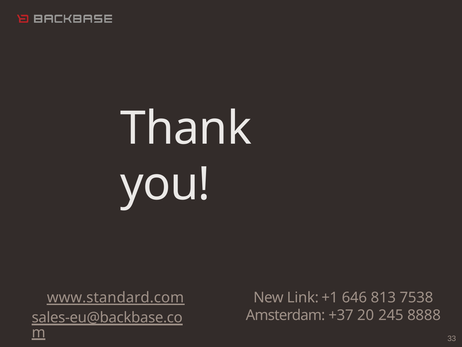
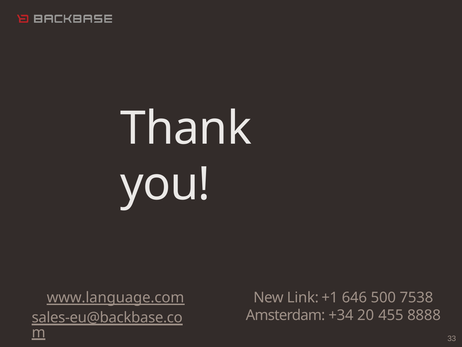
www.standard.com: www.standard.com -> www.language.com
813: 813 -> 500
+37: +37 -> +34
245: 245 -> 455
